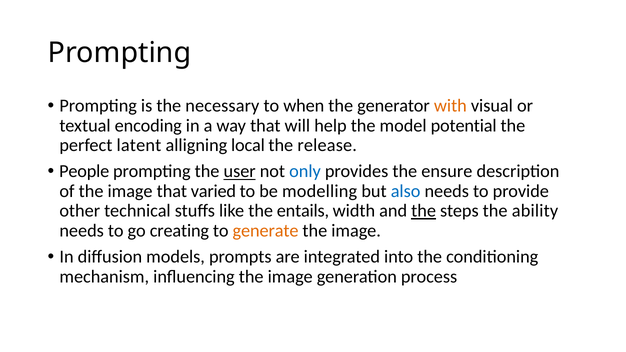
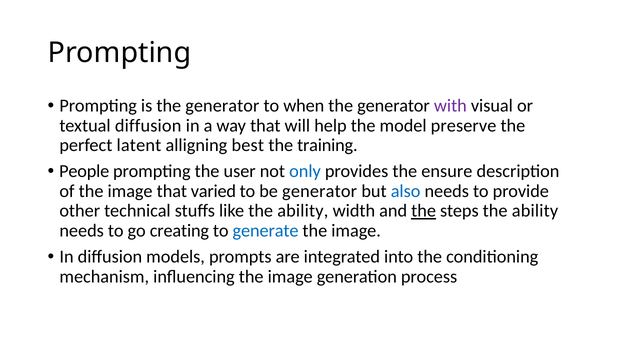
is the necessary: necessary -> generator
with colour: orange -> purple
textual encoding: encoding -> diffusion
potential: potential -> preserve
local: local -> best
release: release -> training
user underline: present -> none
be modelling: modelling -> generator
like the entails: entails -> ability
generate colour: orange -> blue
